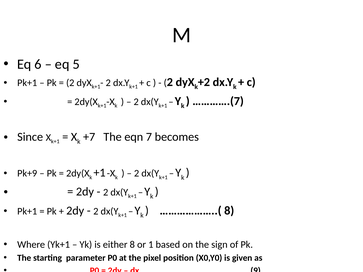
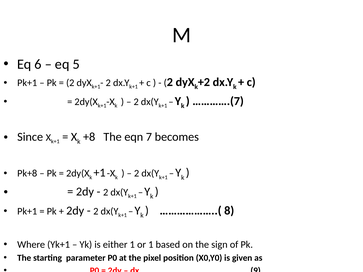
+7: +7 -> +8
Pk+9: Pk+9 -> Pk+8
either 8: 8 -> 1
